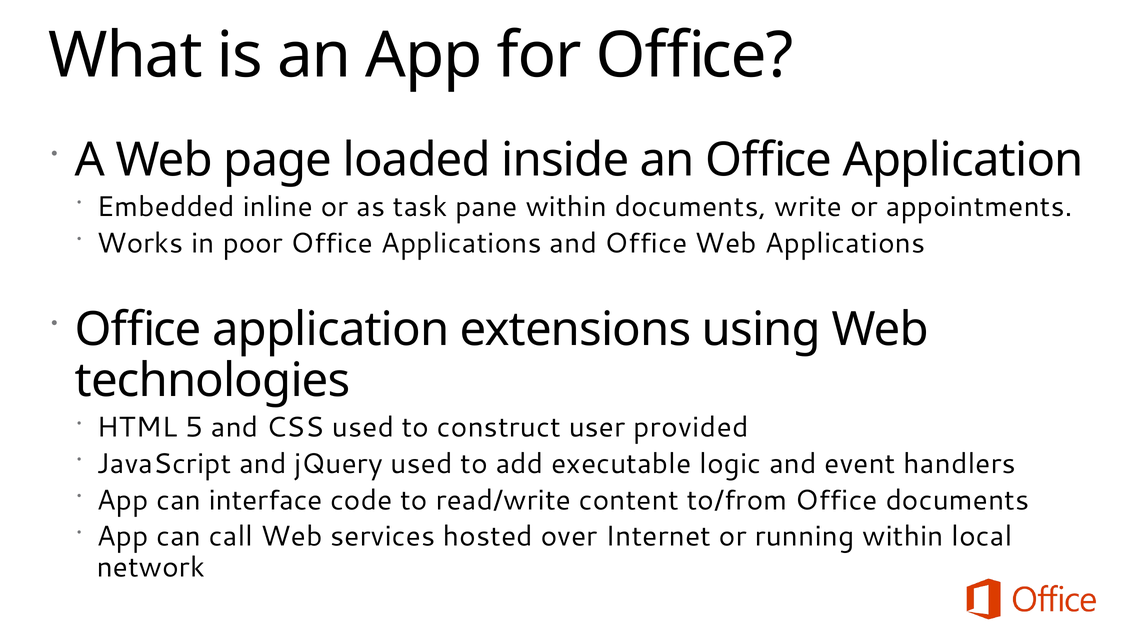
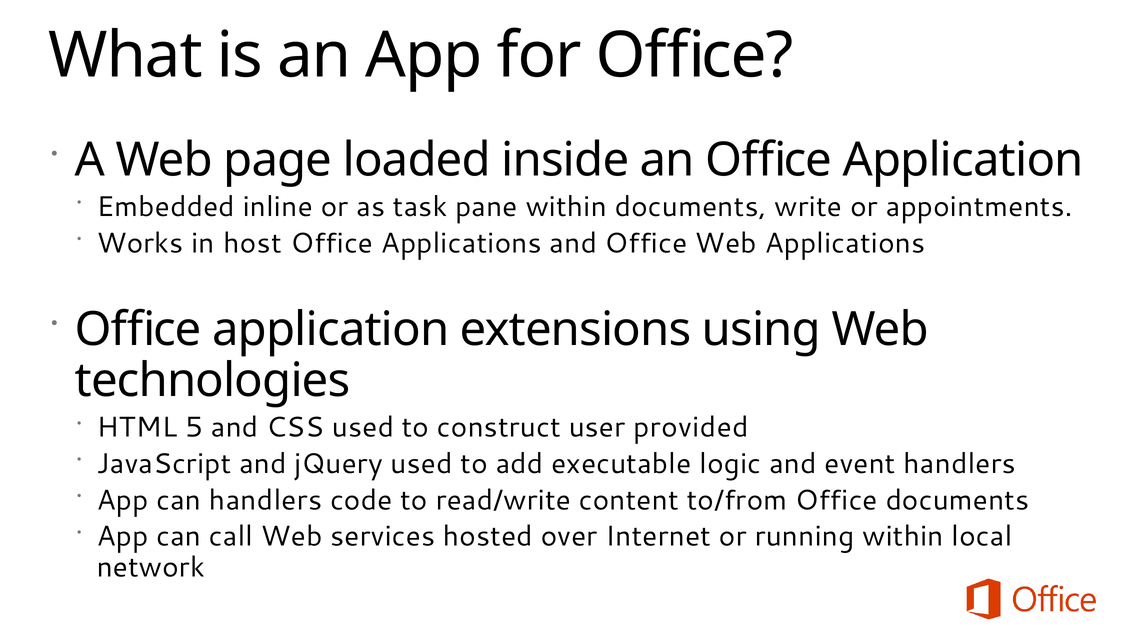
poor: poor -> host
can interface: interface -> handlers
